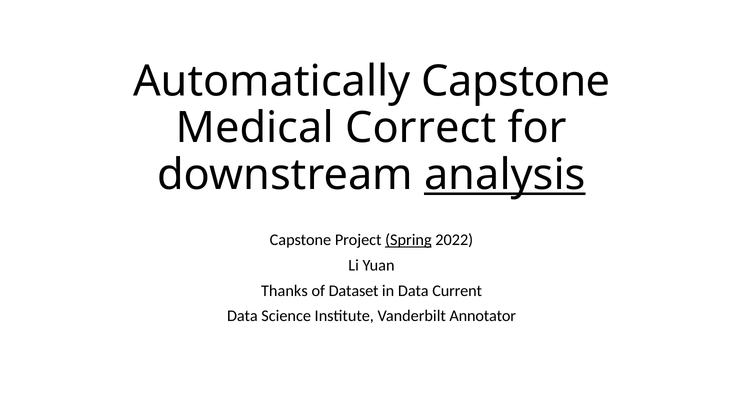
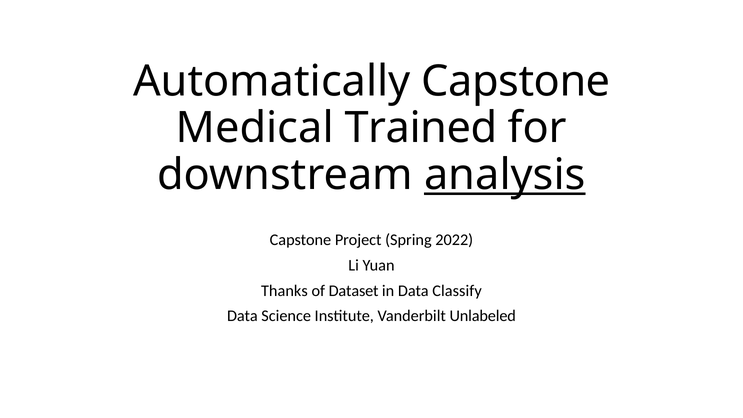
Correct: Correct -> Trained
Spring underline: present -> none
Current: Current -> Classify
Annotator: Annotator -> Unlabeled
